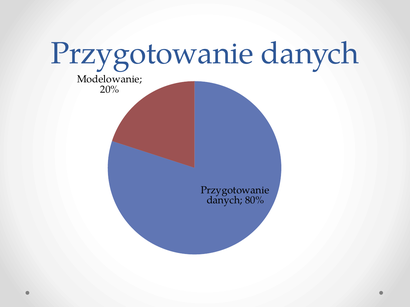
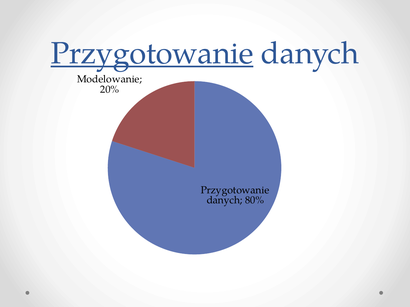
Przygotowanie at (152, 53) underline: none -> present
